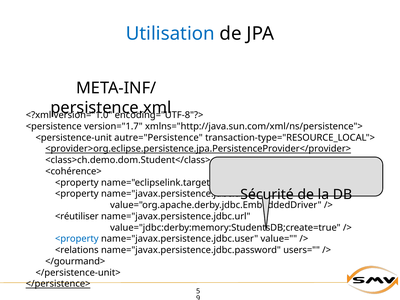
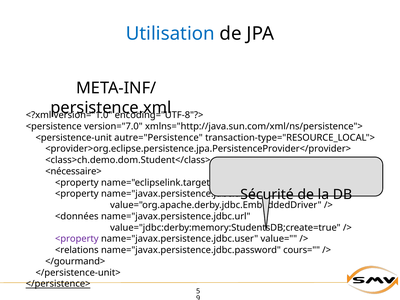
version="1.7: version="1.7 -> version="7.0
<provider>org.eclipse.persistence.jpa.PersistenceProvider</provider> underline: present -> none
<cohérence>: <cohérence> -> <nécessaire>
<réutiliser: <réutiliser -> <données
<property at (77, 239) colour: blue -> purple
users=: users= -> cours=
